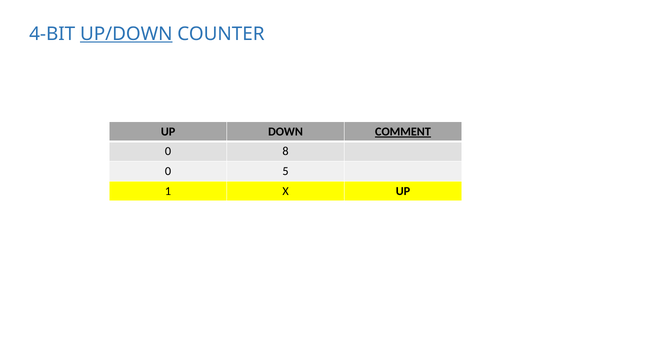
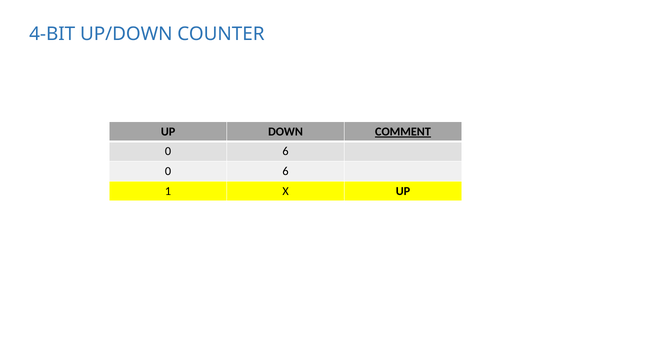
UP/DOWN underline: present -> none
8 at (286, 152): 8 -> 6
5 at (286, 172): 5 -> 6
